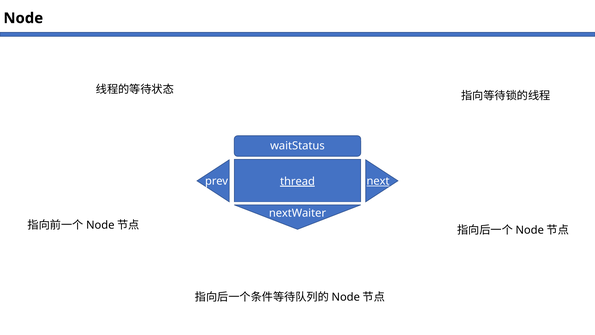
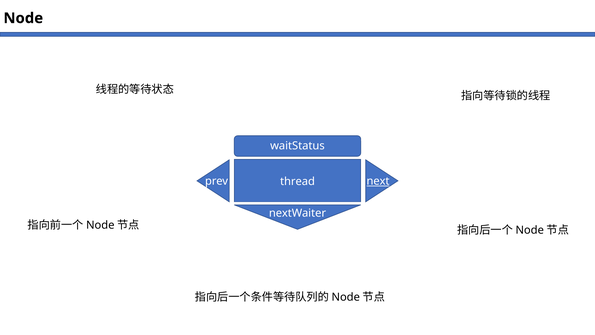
thread underline: present -> none
